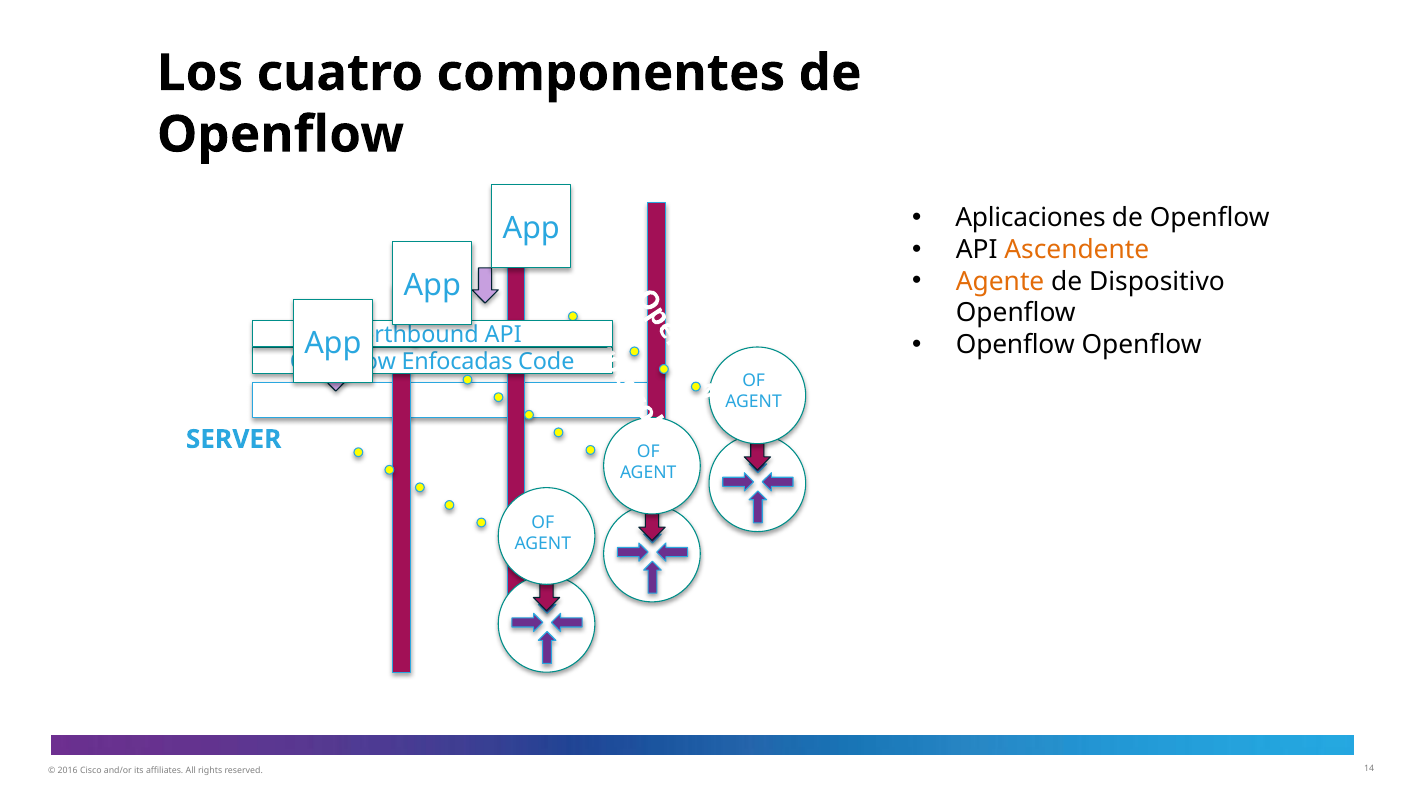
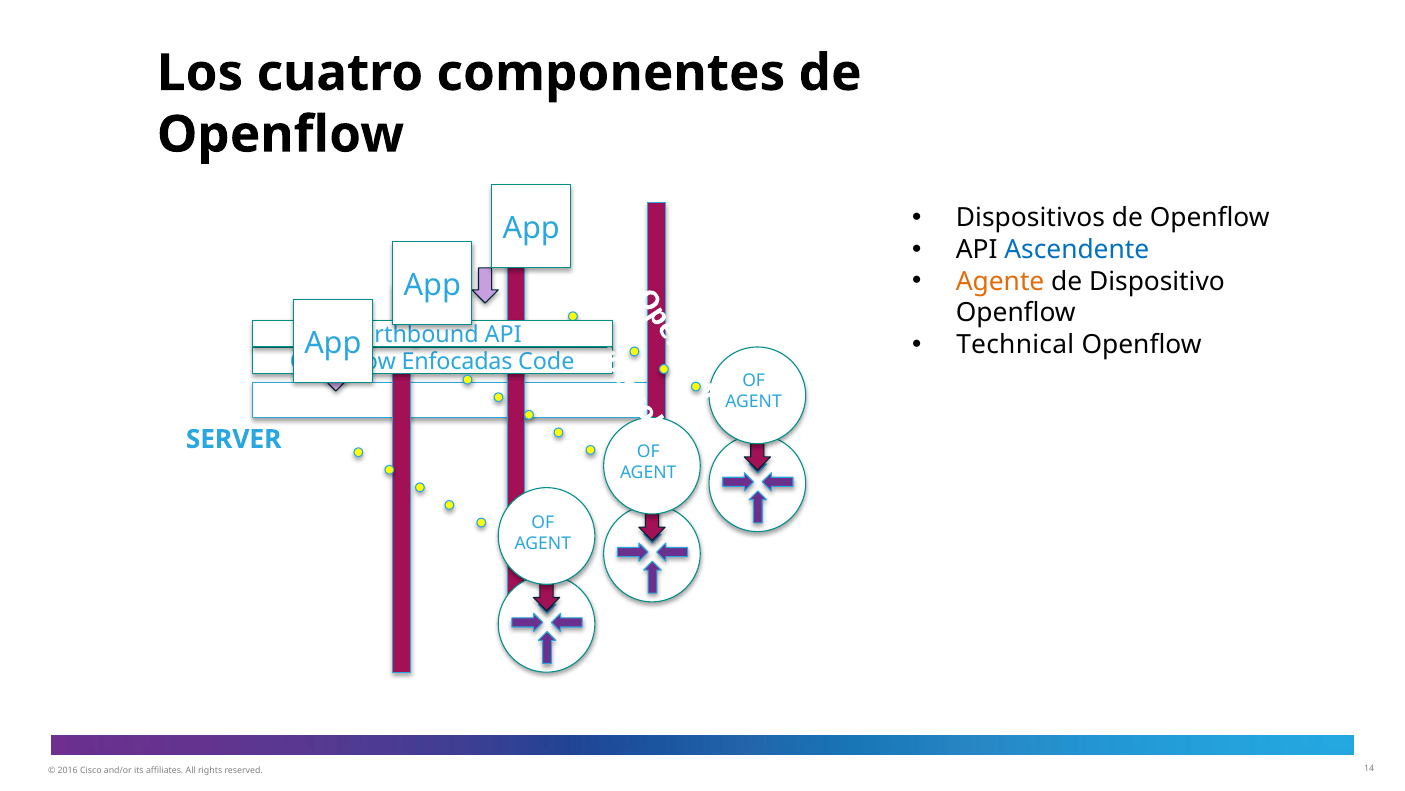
Aplicaciones: Aplicaciones -> Dispositivos
Ascendente colour: orange -> blue
Openflow at (1015, 345): Openflow -> Technical
